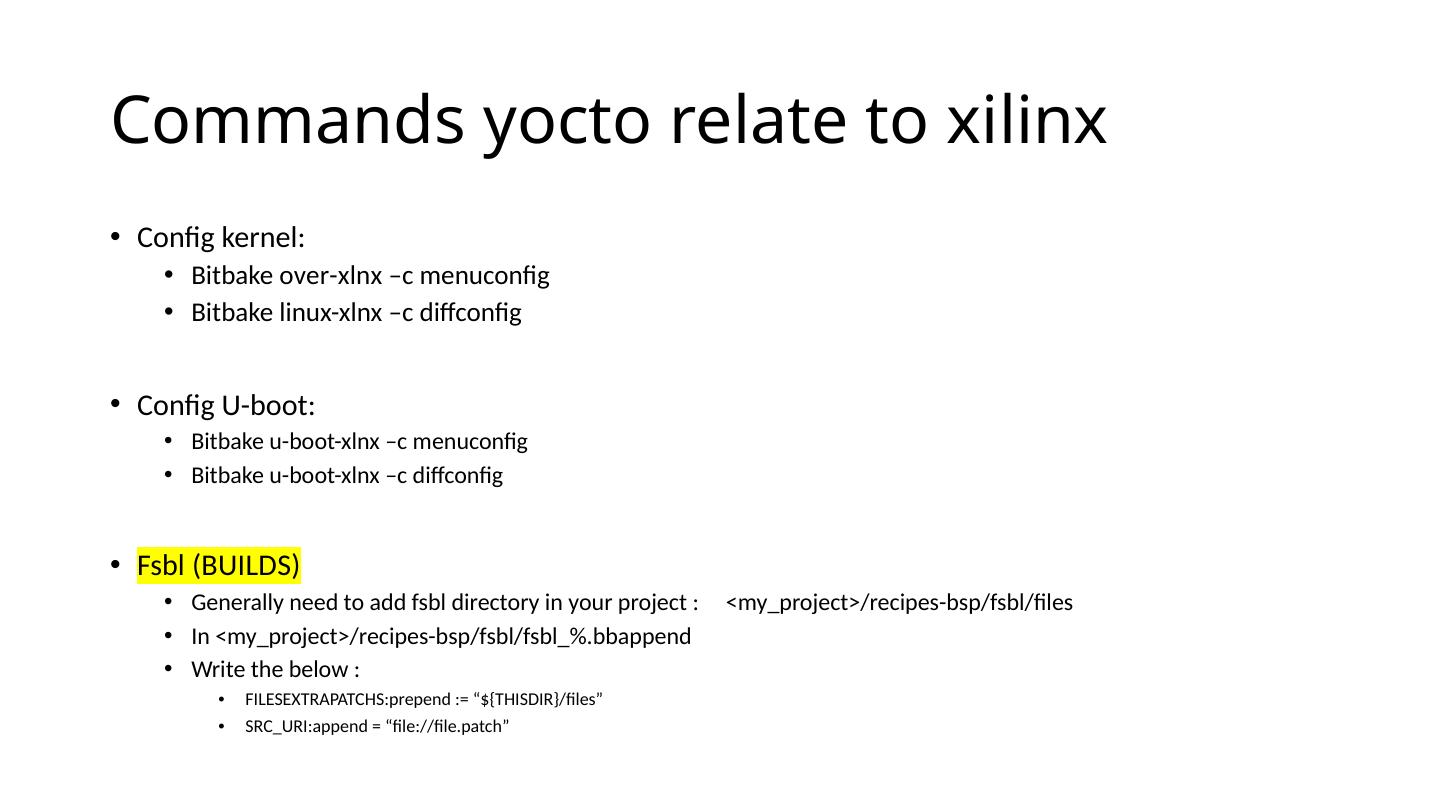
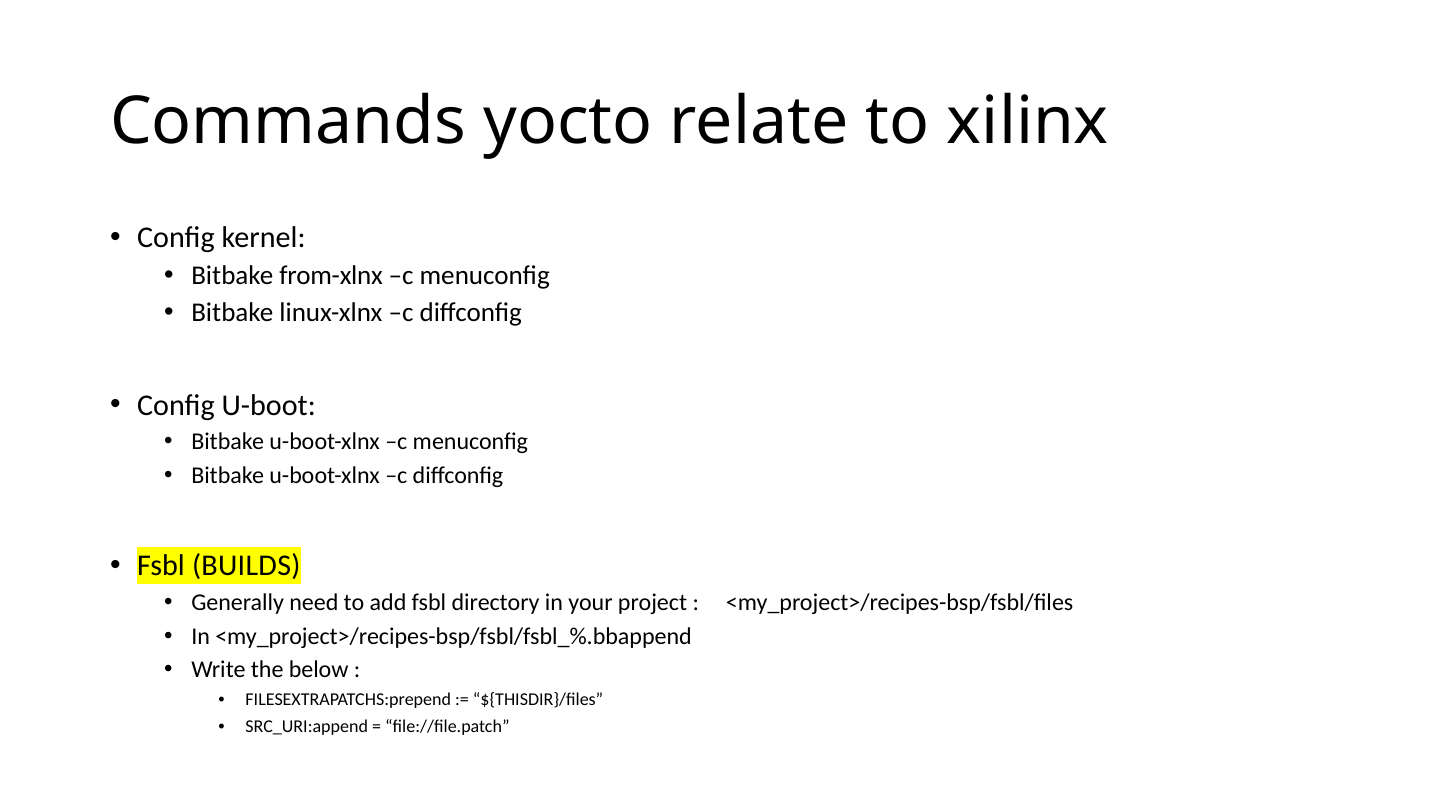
over-xlnx: over-xlnx -> from-xlnx
